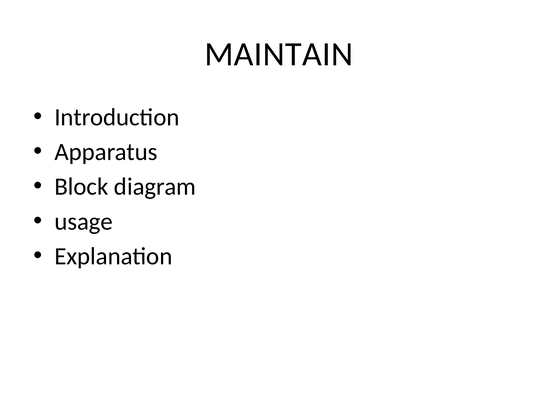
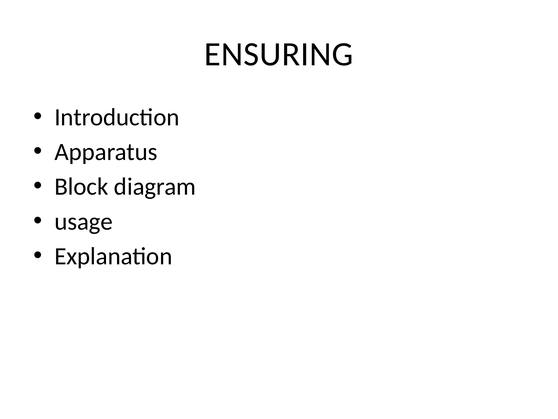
MAINTAIN: MAINTAIN -> ENSURING
